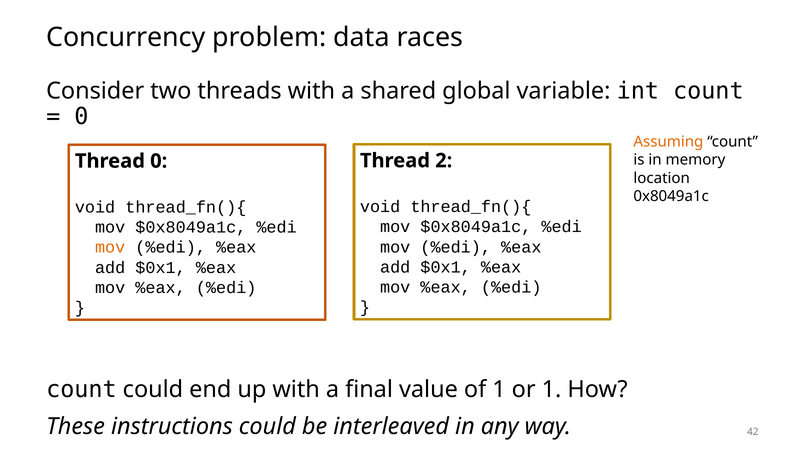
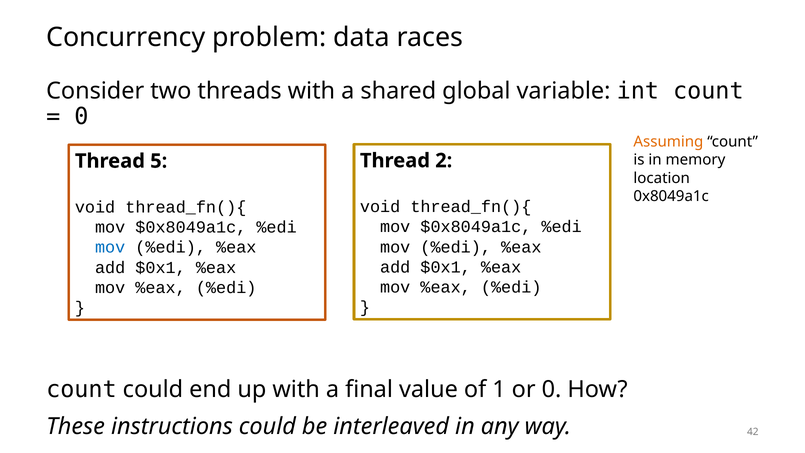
Thread 0: 0 -> 5
mov at (110, 247) colour: orange -> blue
or 1: 1 -> 0
